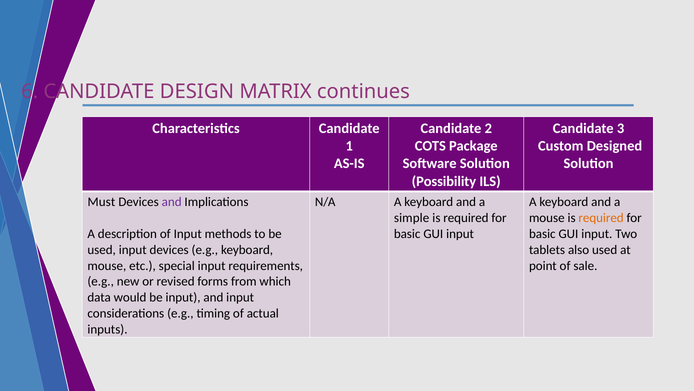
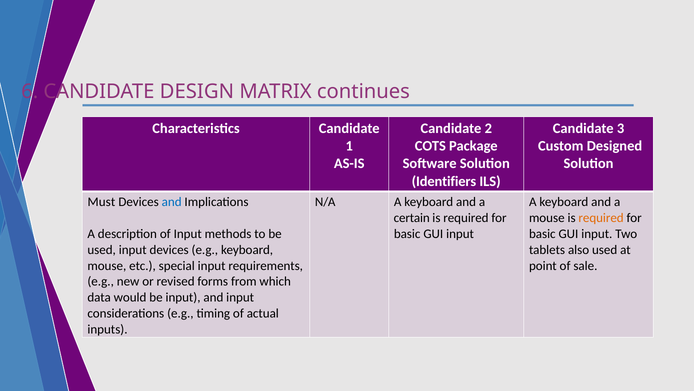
Possibility: Possibility -> Identifiers
and at (172, 202) colour: purple -> blue
simple: simple -> certain
